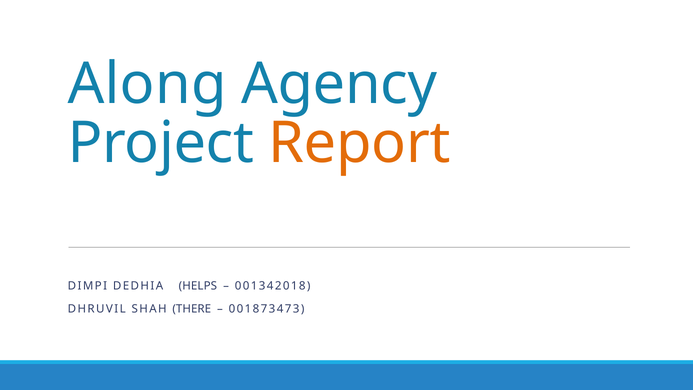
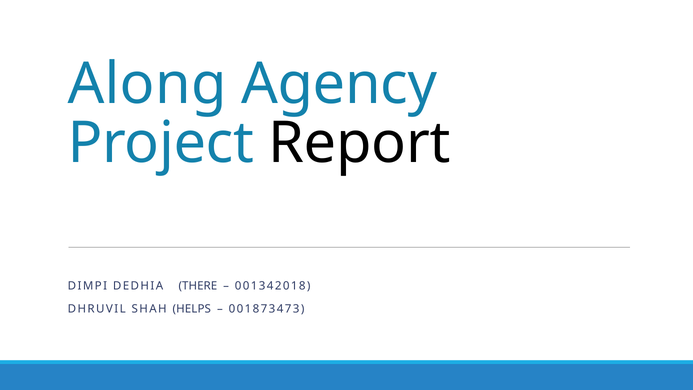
Report colour: orange -> black
HELPS: HELPS -> THERE
THERE: THERE -> HELPS
